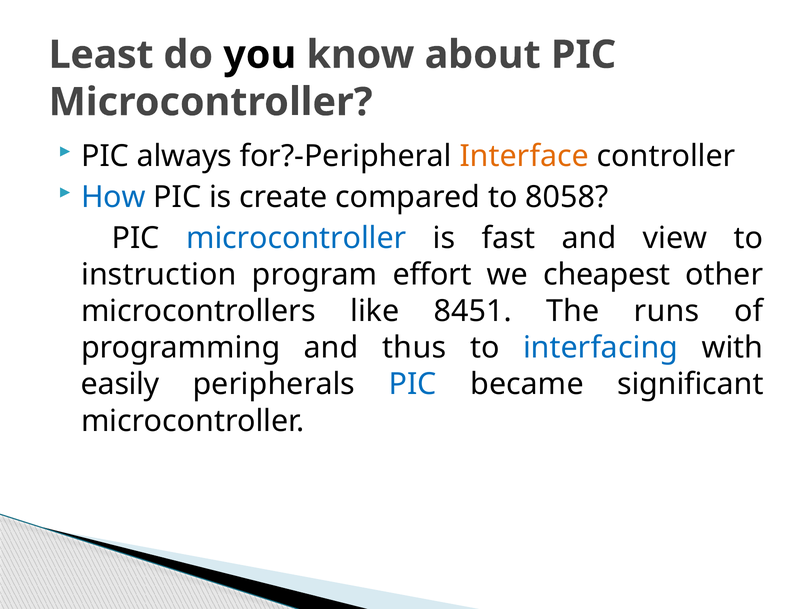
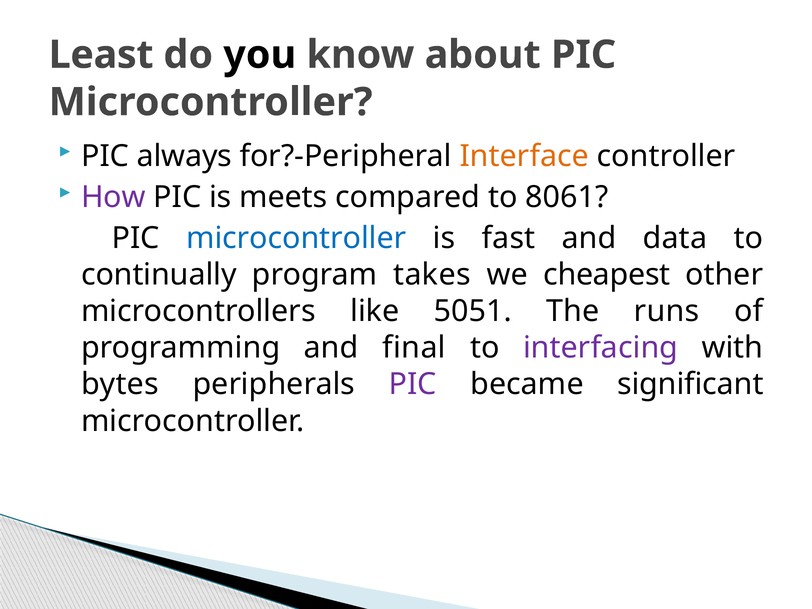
How colour: blue -> purple
create: create -> meets
8058: 8058 -> 8061
view: view -> data
instruction: instruction -> continually
effort: effort -> takes
8451: 8451 -> 5051
thus: thus -> final
interfacing colour: blue -> purple
easily: easily -> bytes
PIC at (413, 384) colour: blue -> purple
